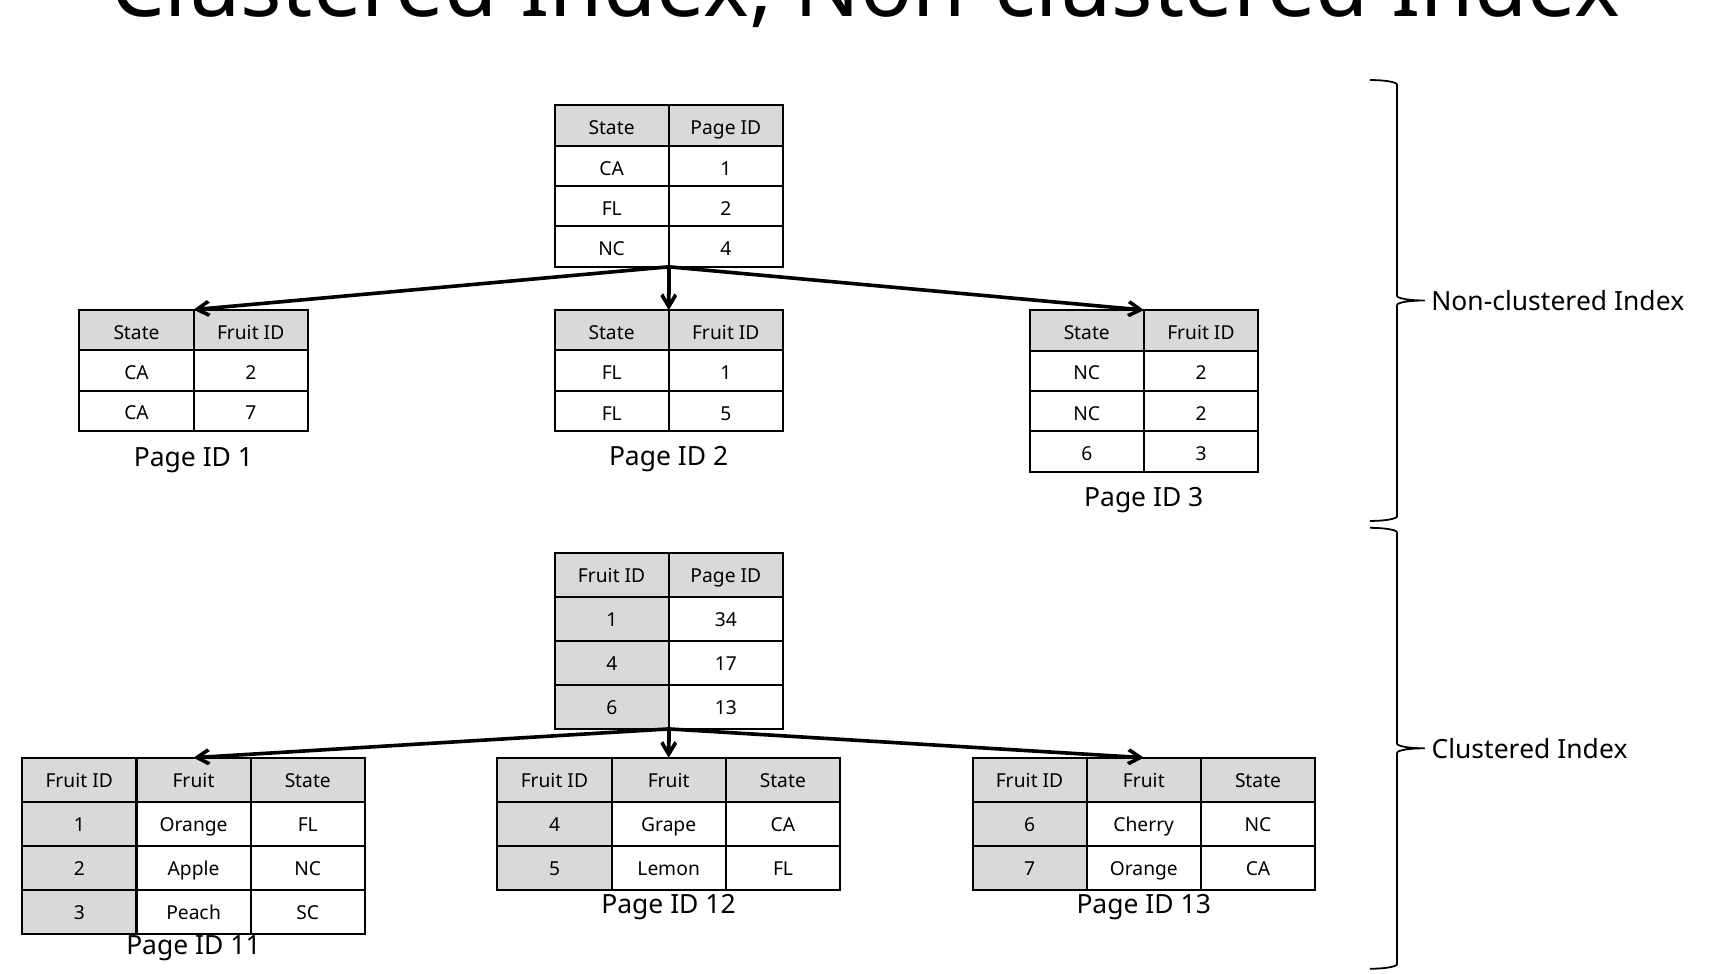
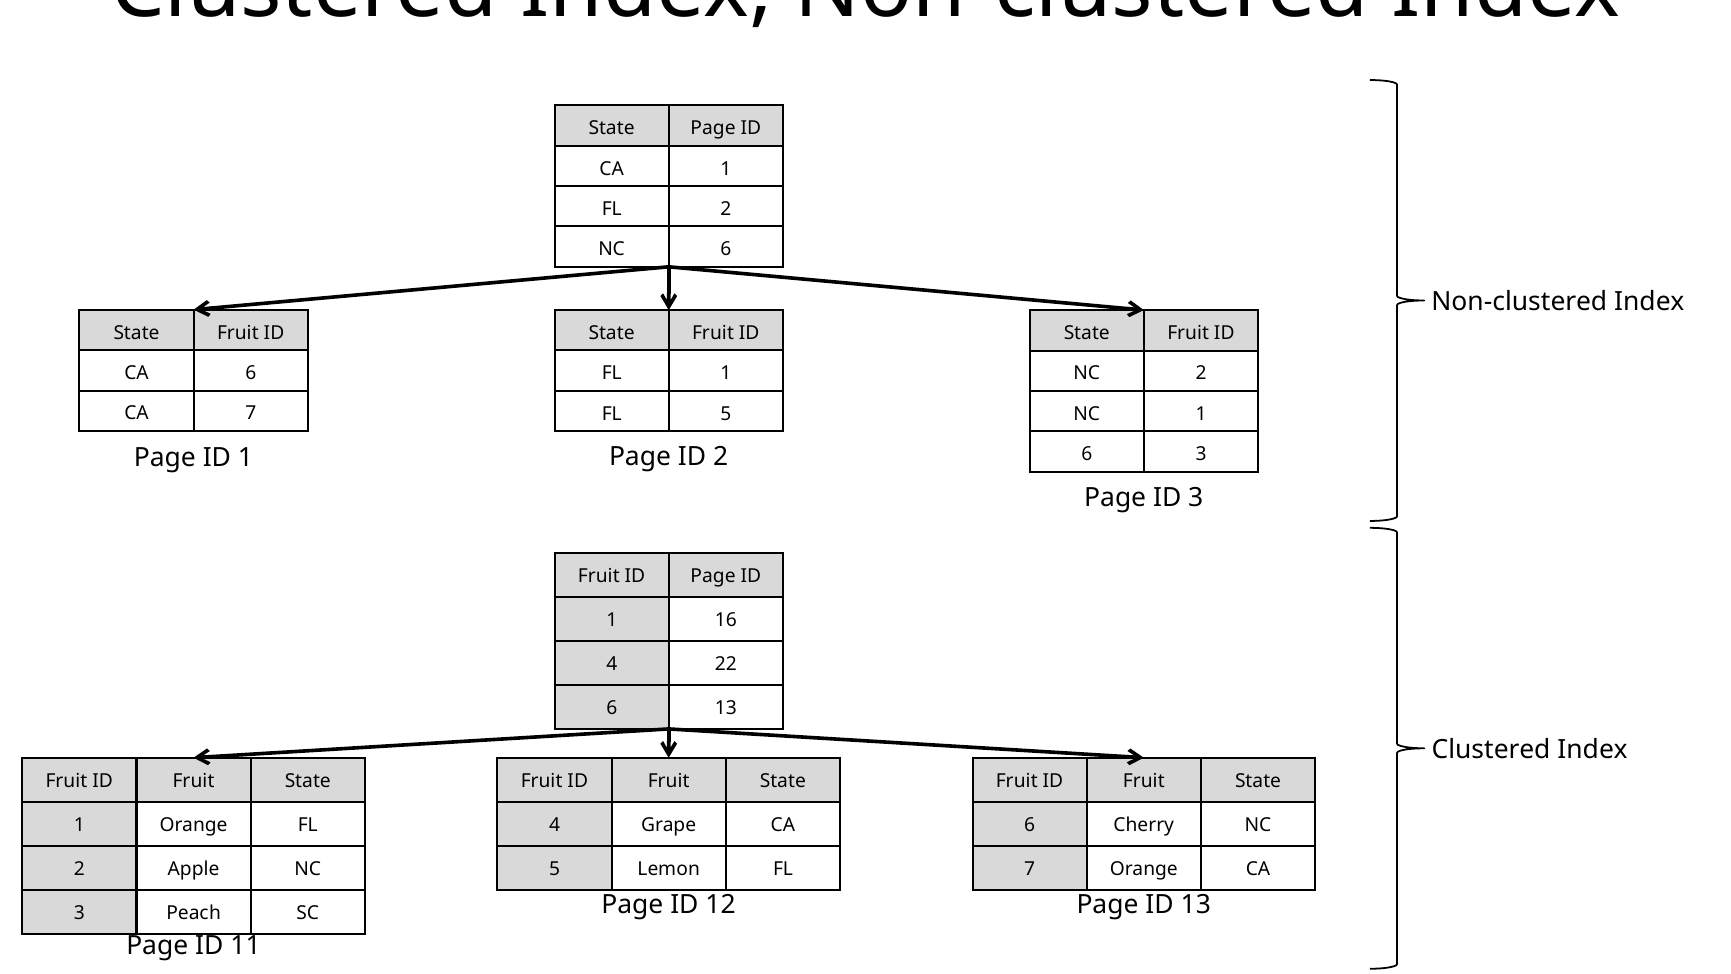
NC 4: 4 -> 6
CA 2: 2 -> 6
2 at (1201, 414): 2 -> 1
34: 34 -> 16
17: 17 -> 22
